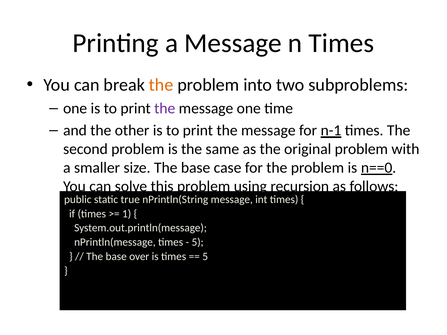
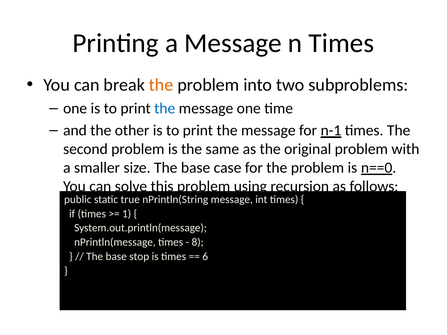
the at (165, 109) colour: purple -> blue
5 at (198, 242): 5 -> 8
over: over -> stop
5 at (205, 257): 5 -> 6
